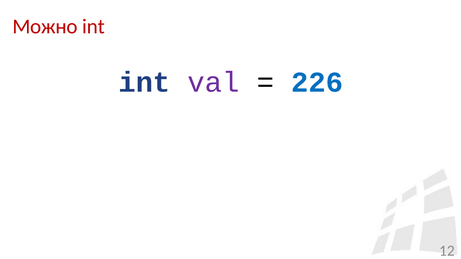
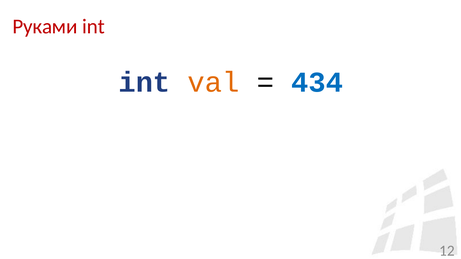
Можно: Можно -> Руками
val colour: purple -> orange
226: 226 -> 434
